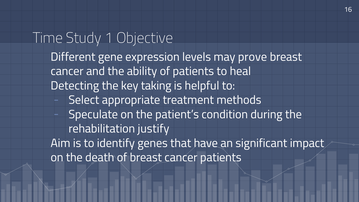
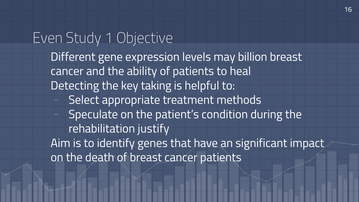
Time: Time -> Even
prove: prove -> billion
